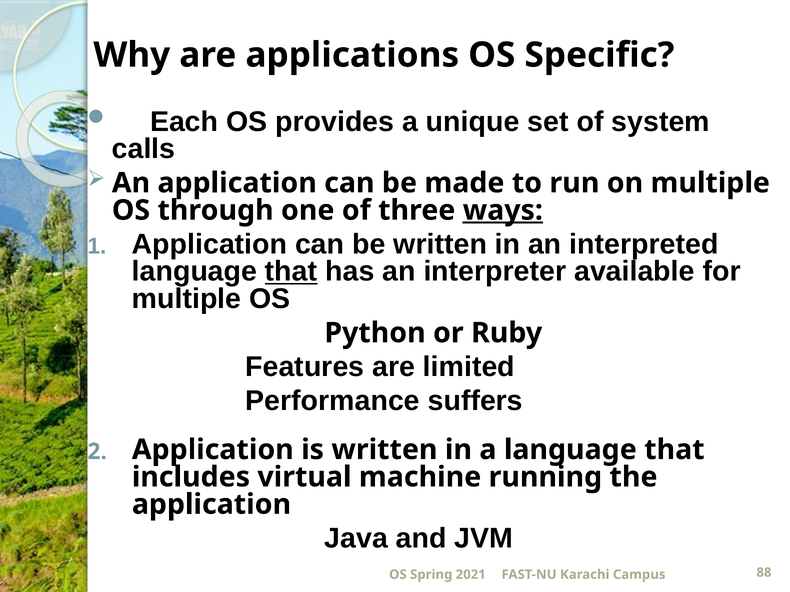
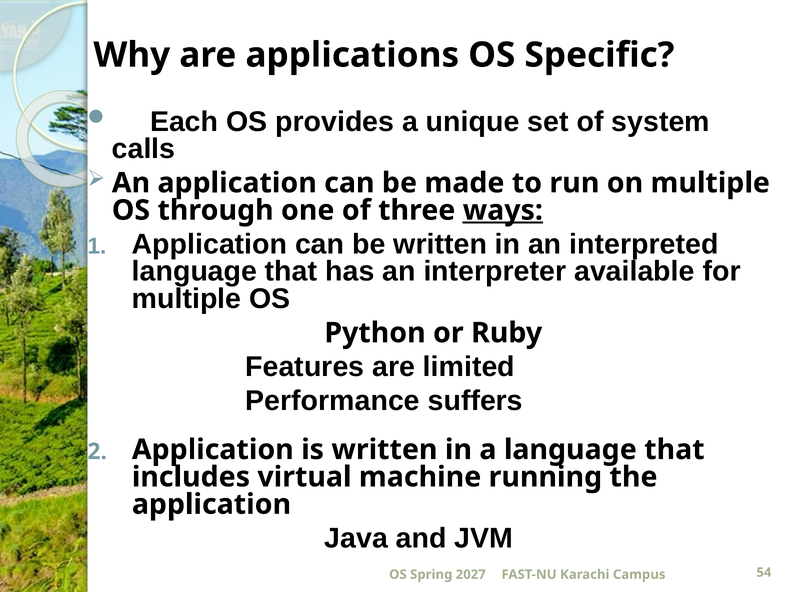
that at (291, 272) underline: present -> none
2021: 2021 -> 2027
88: 88 -> 54
